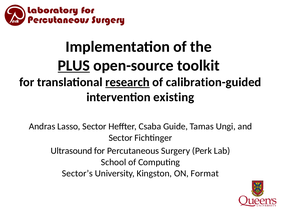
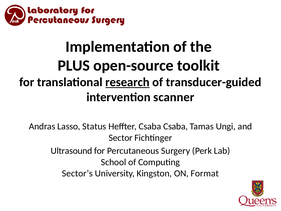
PLUS underline: present -> none
calibration-guided: calibration-guided -> transducer-guided
existing: existing -> scanner
Lasso Sector: Sector -> Status
Csaba Guide: Guide -> Csaba
